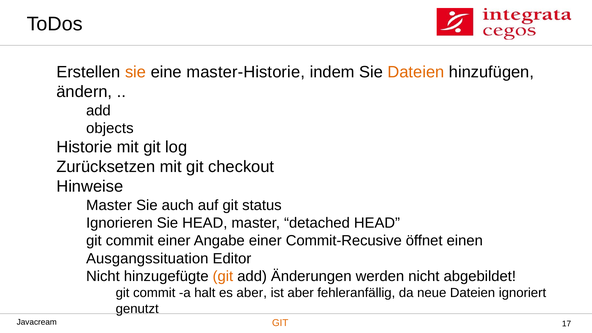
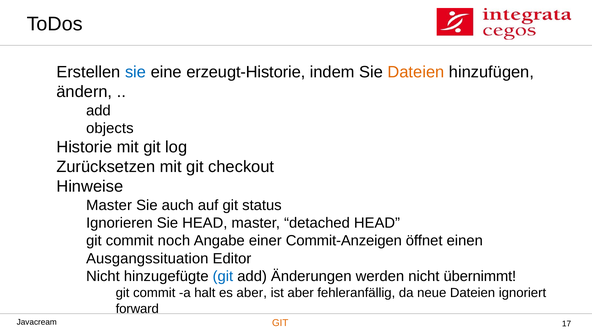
sie at (136, 72) colour: orange -> blue
master-Historie: master-Historie -> erzeugt-Historie
commit einer: einer -> noch
Commit-Recusive: Commit-Recusive -> Commit-Anzeigen
git at (223, 276) colour: orange -> blue
abgebildet: abgebildet -> übernimmt
genutzt: genutzt -> forward
